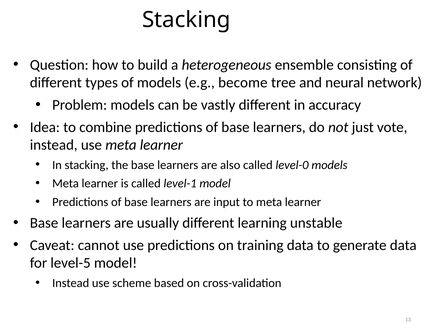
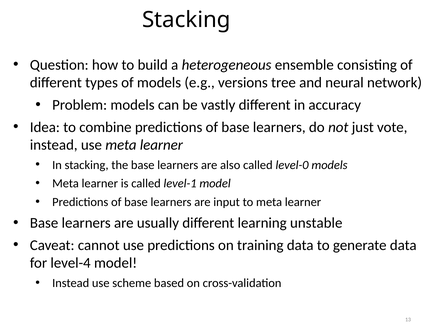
become: become -> versions
level-5: level-5 -> level-4
